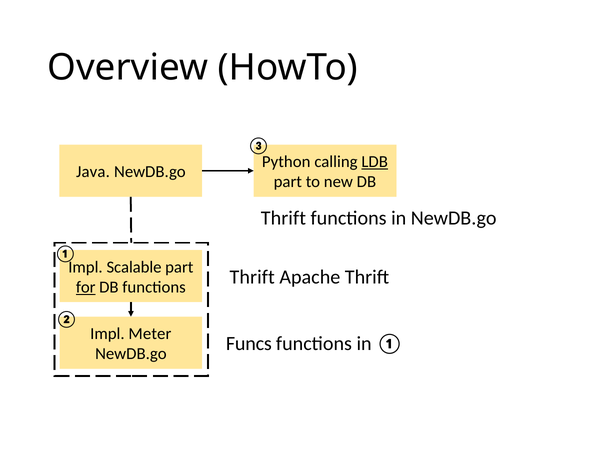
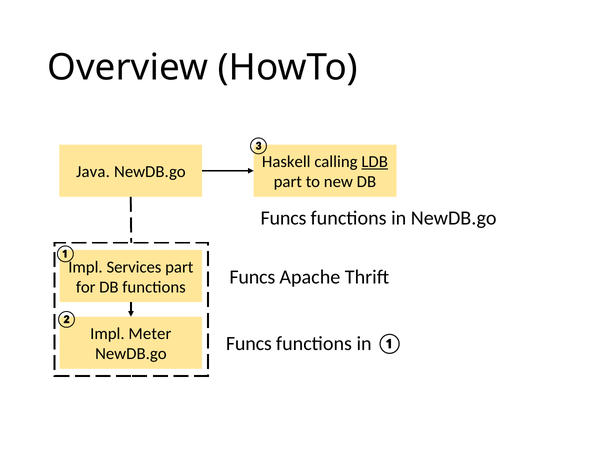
Python: Python -> Haskell
Thrift at (283, 218): Thrift -> Funcs
Scalable: Scalable -> Services
Thrift at (252, 277): Thrift -> Funcs
for underline: present -> none
